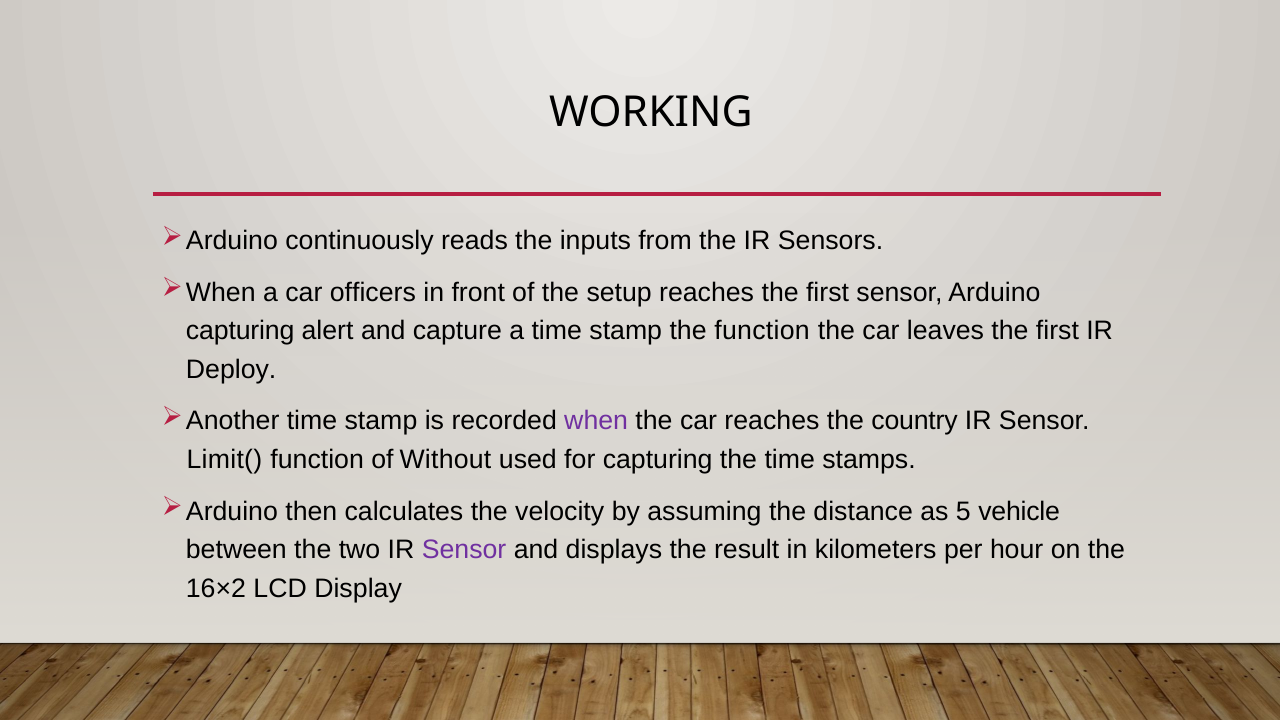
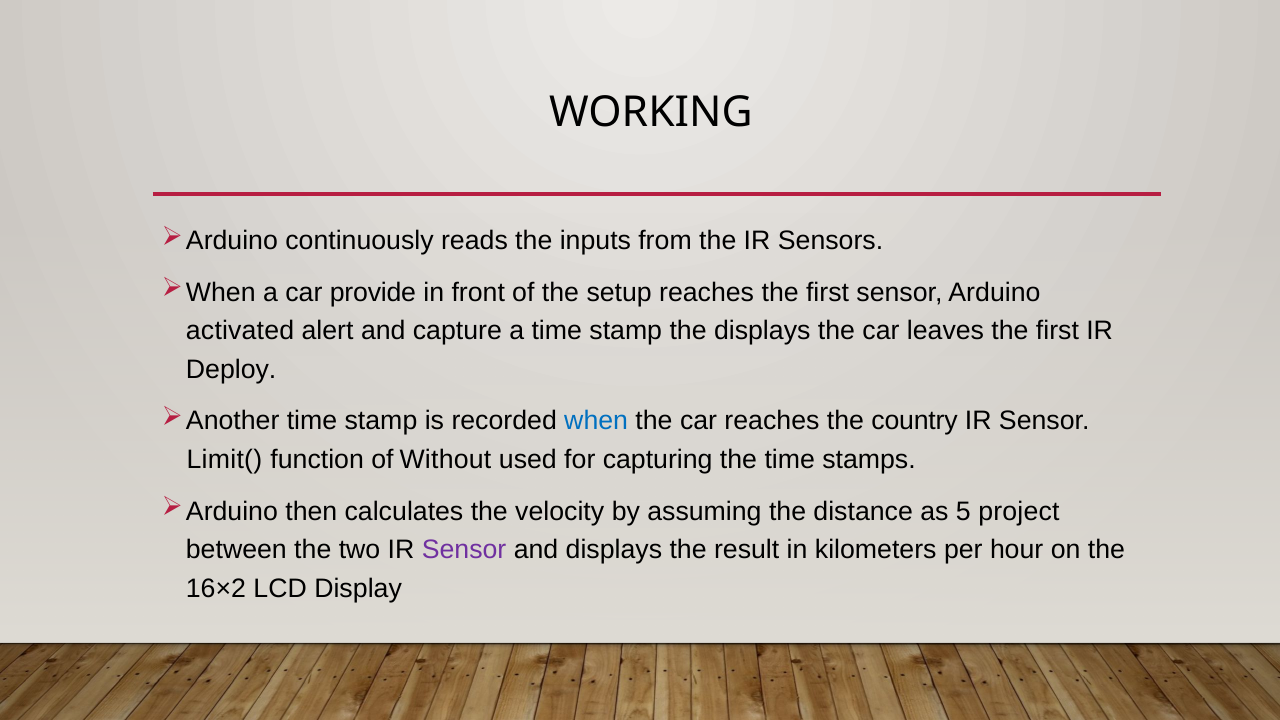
officers: officers -> provide
capturing at (240, 331): capturing -> activated
the function: function -> displays
when colour: purple -> blue
vehicle: vehicle -> project
